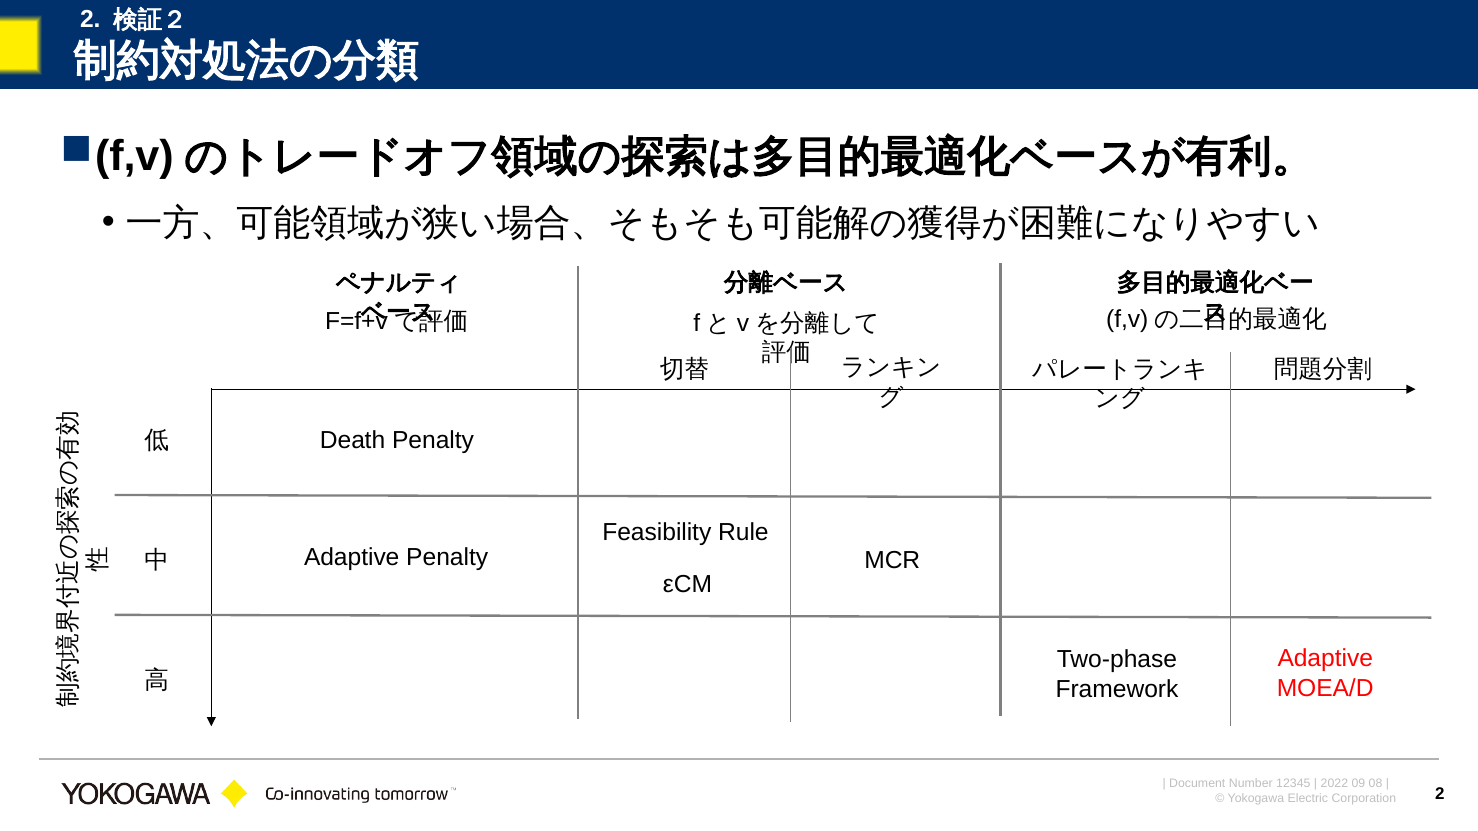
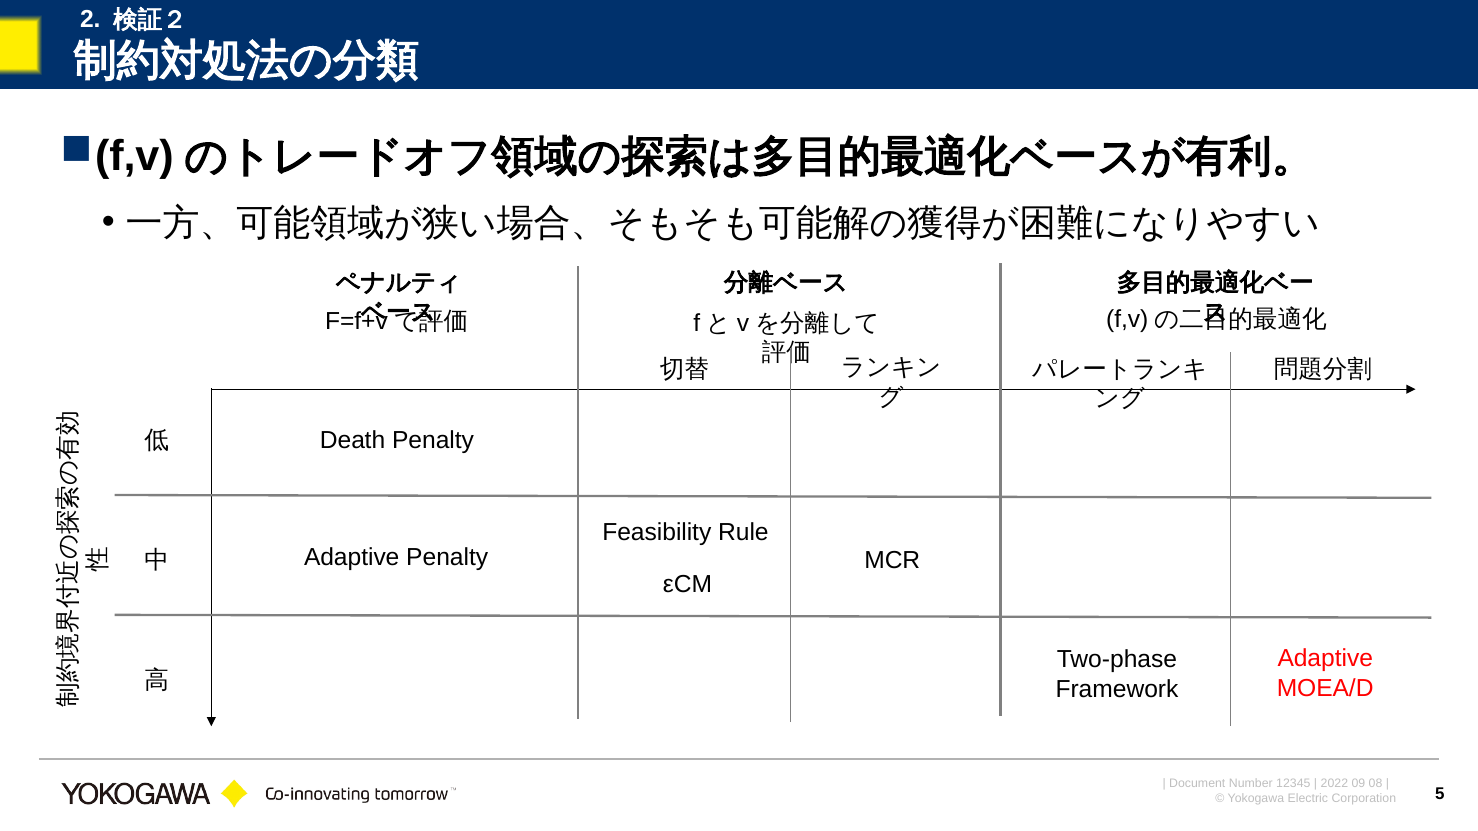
2 at (1440, 794): 2 -> 5
